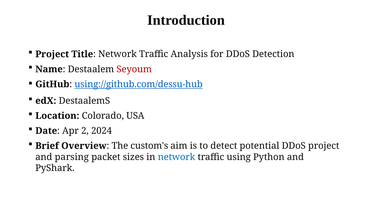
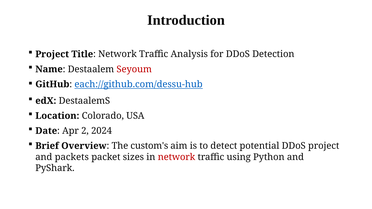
using://github.com/dessu-hub: using://github.com/dessu-hub -> each://github.com/dessu-hub
parsing: parsing -> packets
network at (176, 157) colour: blue -> red
